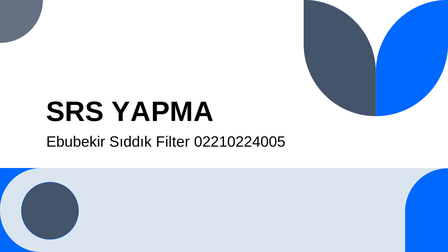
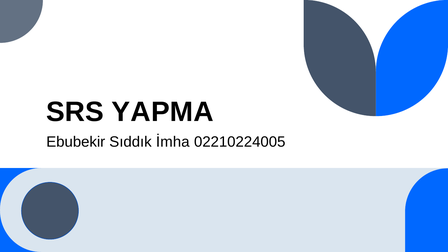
Filter: Filter -> İmha
